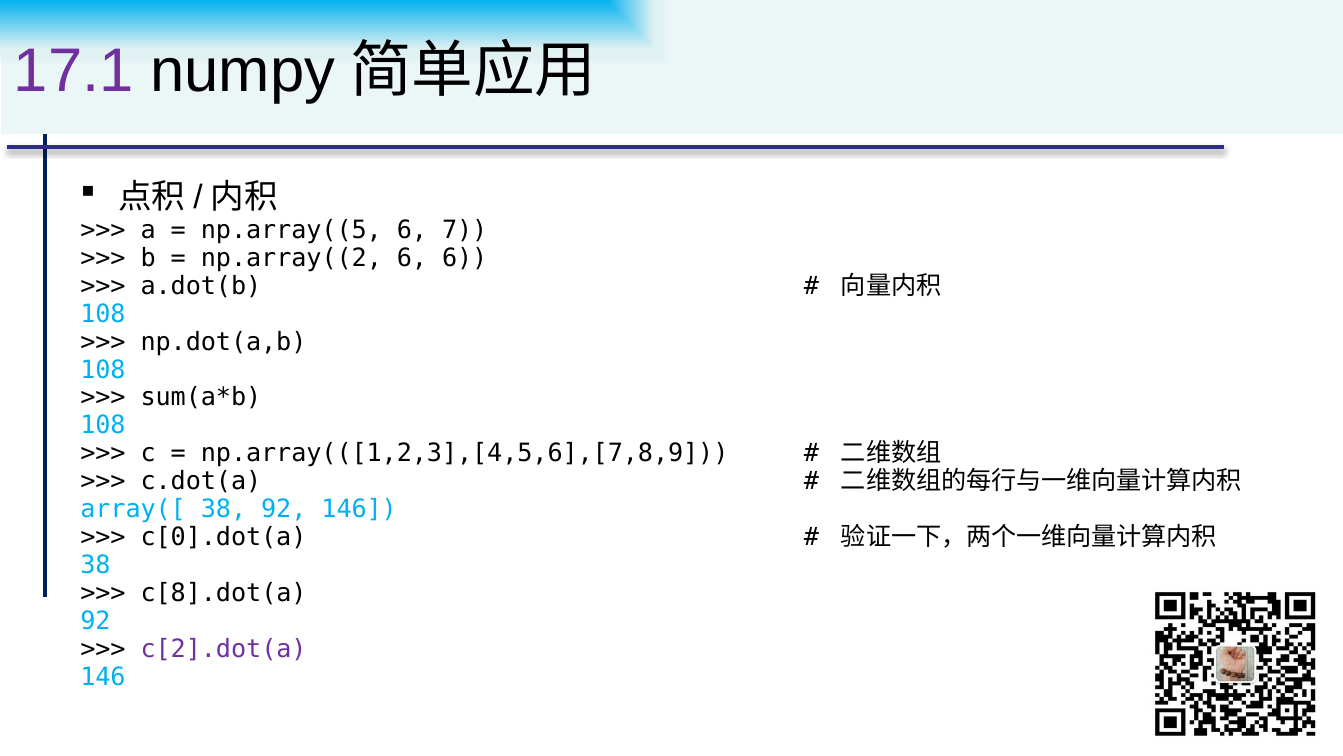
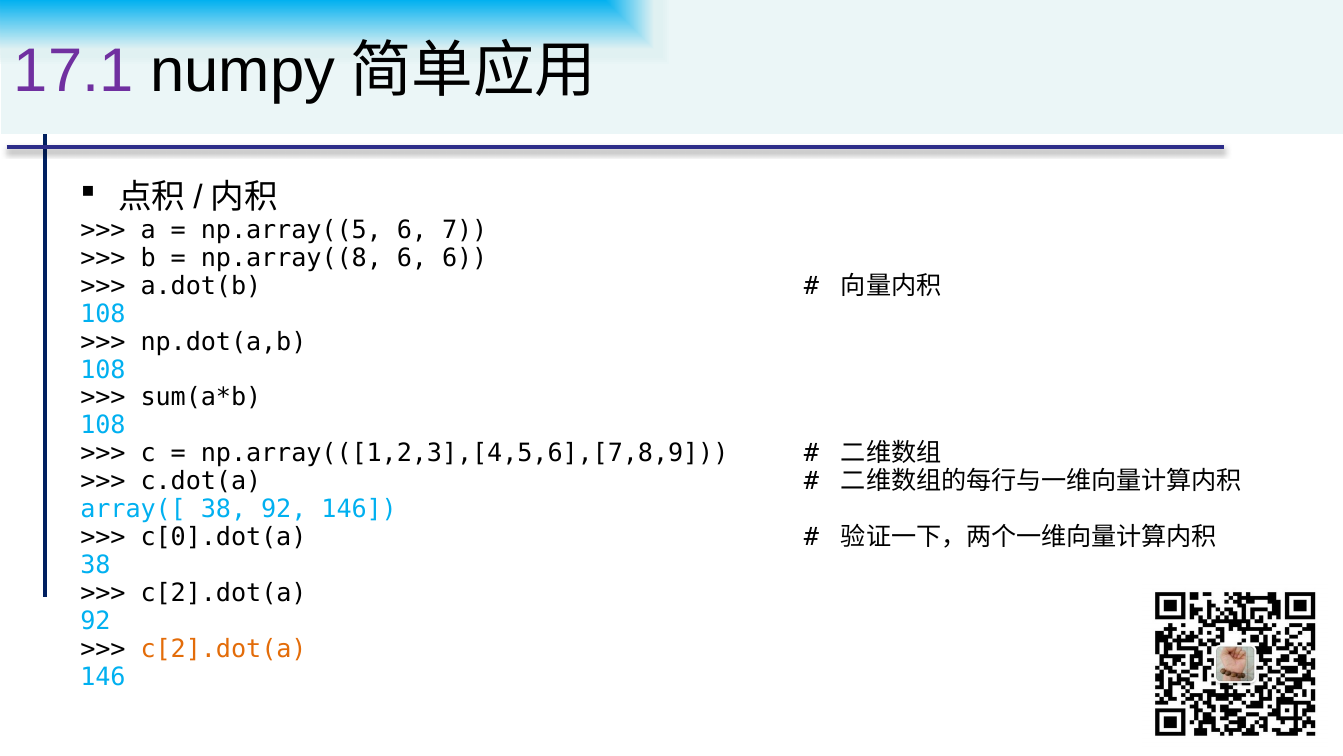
np.array((2: np.array((2 -> np.array((8
c[8].dot(a at (224, 593): c[8].dot(a -> c[2].dot(a
c[2].dot(a at (224, 649) colour: purple -> orange
